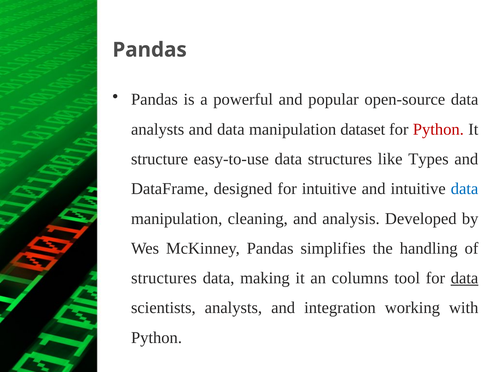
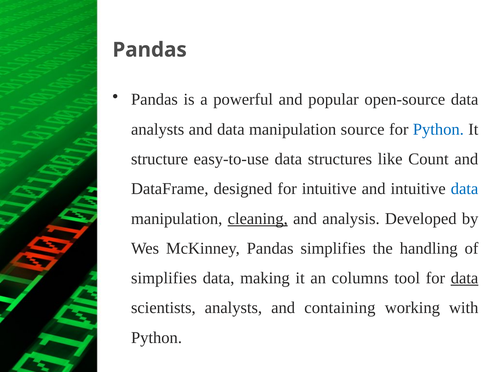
dataset: dataset -> source
Python at (438, 129) colour: red -> blue
Types: Types -> Count
cleaning underline: none -> present
structures at (164, 278): structures -> simplifies
integration: integration -> containing
